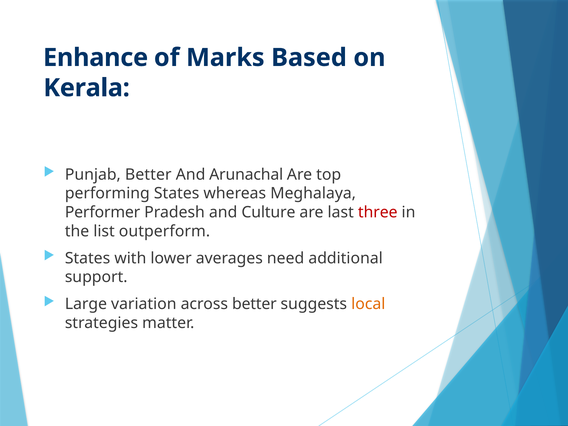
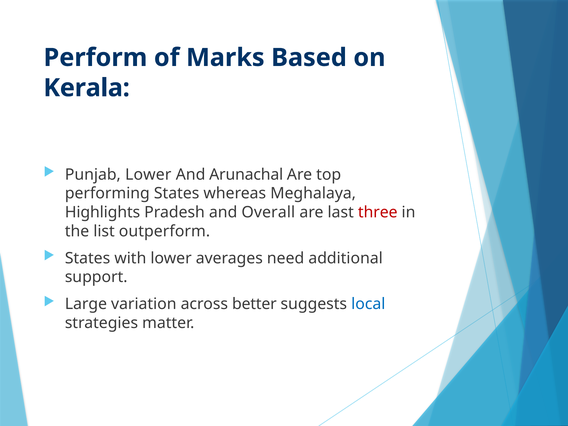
Enhance: Enhance -> Perform
Punjab Better: Better -> Lower
Performer: Performer -> Highlights
Culture: Culture -> Overall
local colour: orange -> blue
